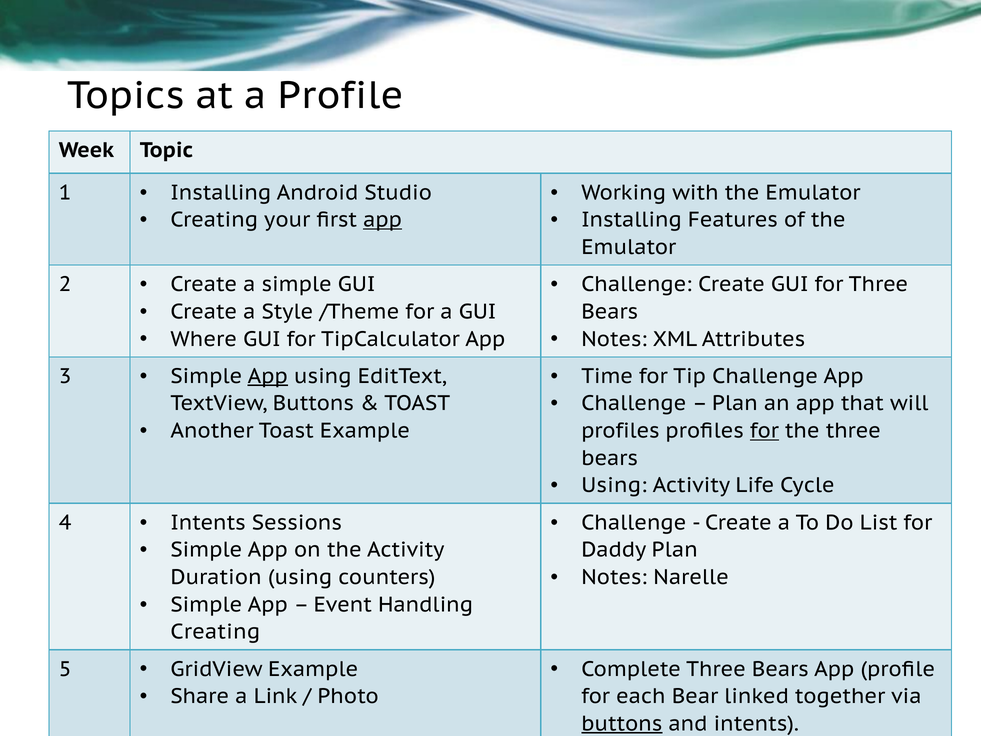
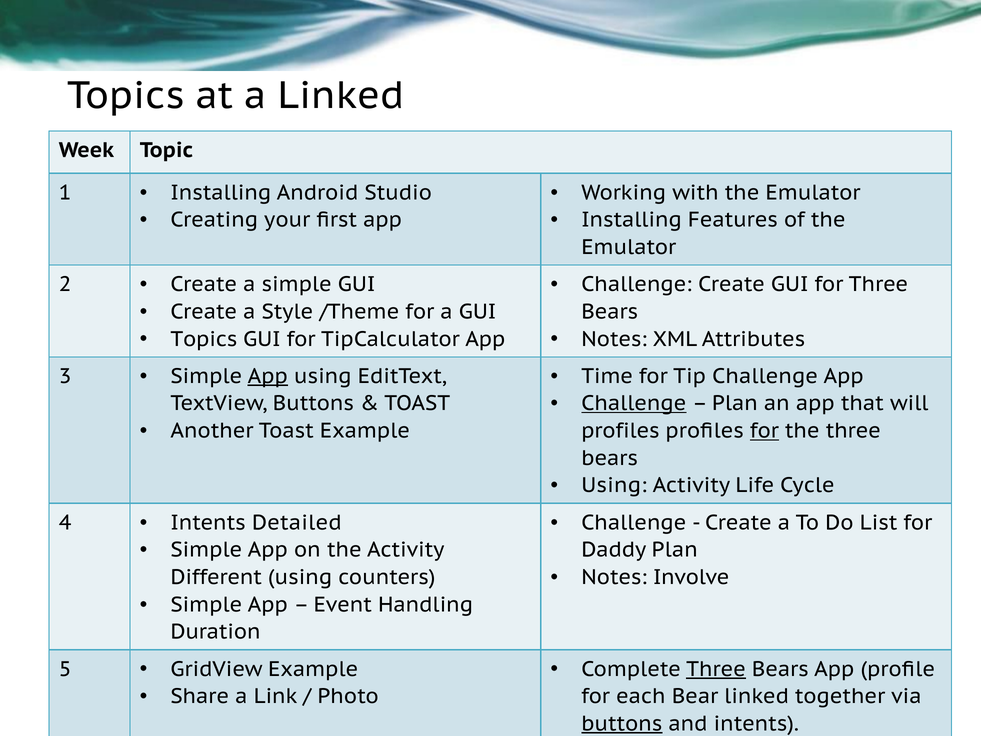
a Profile: Profile -> Linked
app at (383, 220) underline: present -> none
Where at (204, 339): Where -> Topics
Challenge at (634, 403) underline: none -> present
Sessions: Sessions -> Detailed
Narelle: Narelle -> Involve
Duration: Duration -> Different
Creating at (215, 632): Creating -> Duration
Three at (716, 669) underline: none -> present
